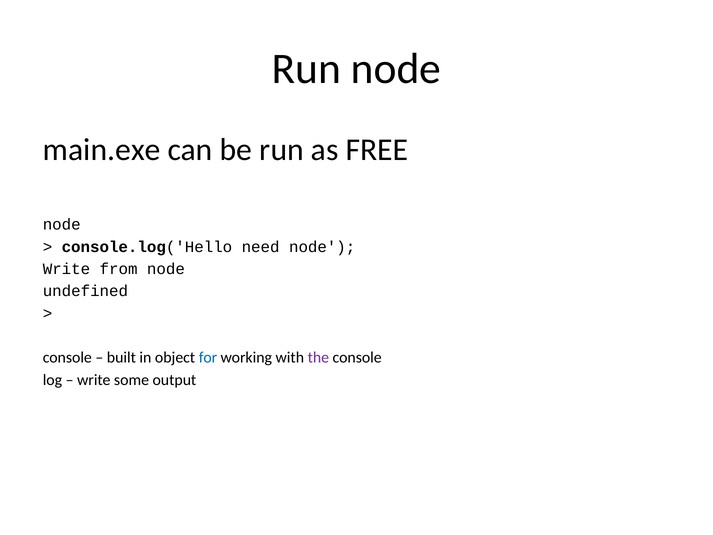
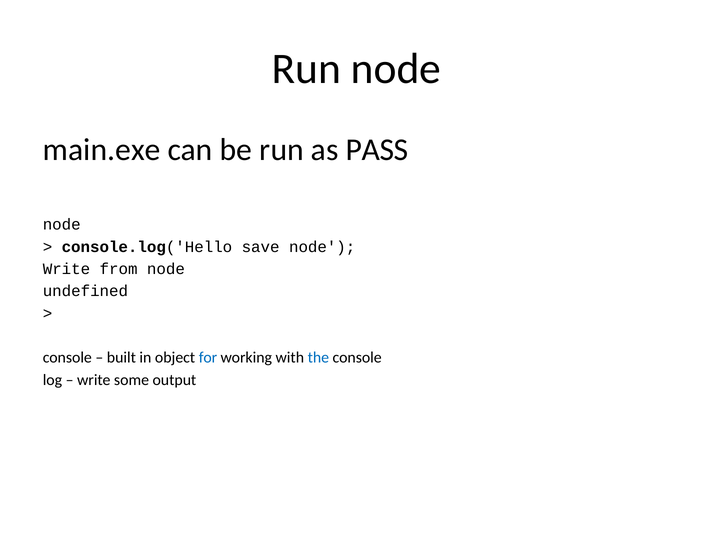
FREE: FREE -> PASS
need: need -> save
the colour: purple -> blue
